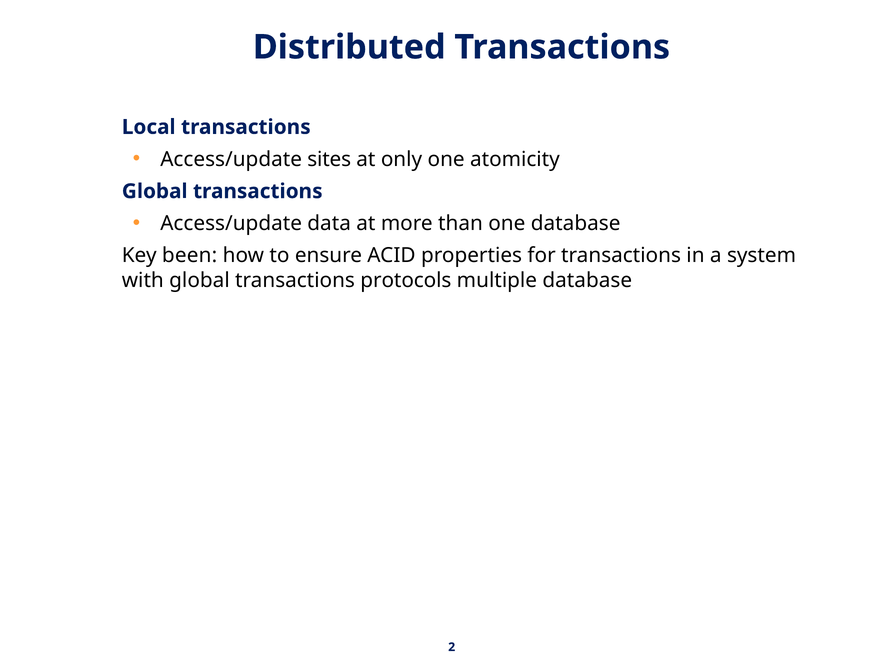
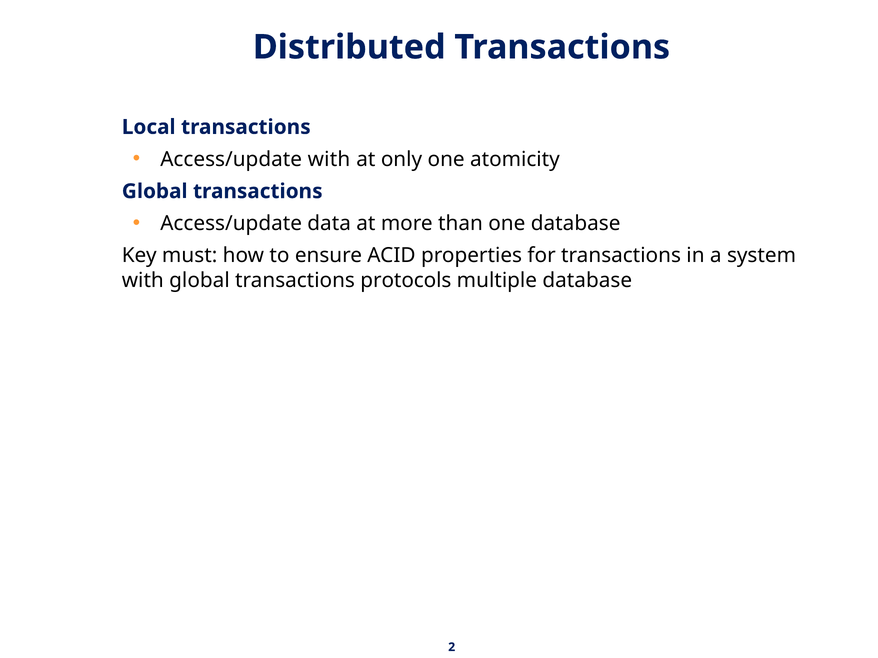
Access/update sites: sites -> with
been: been -> must
